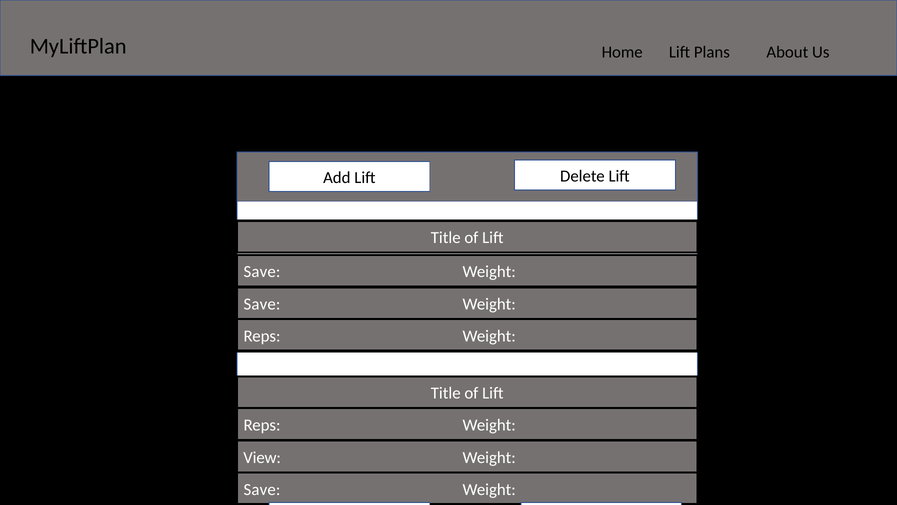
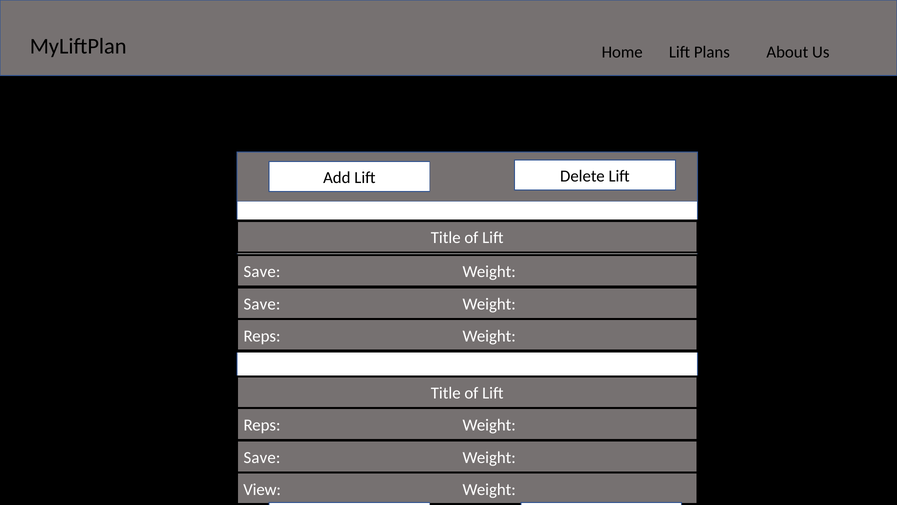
View at (262, 457): View -> Save
Save at (262, 489): Save -> View
